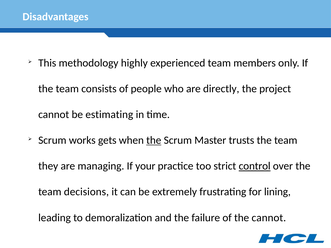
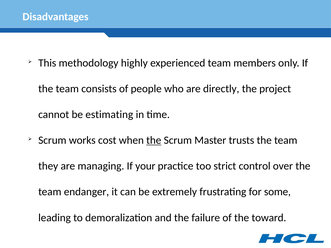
gets: gets -> cost
control underline: present -> none
decisions: decisions -> endanger
lining: lining -> some
the cannot: cannot -> toward
